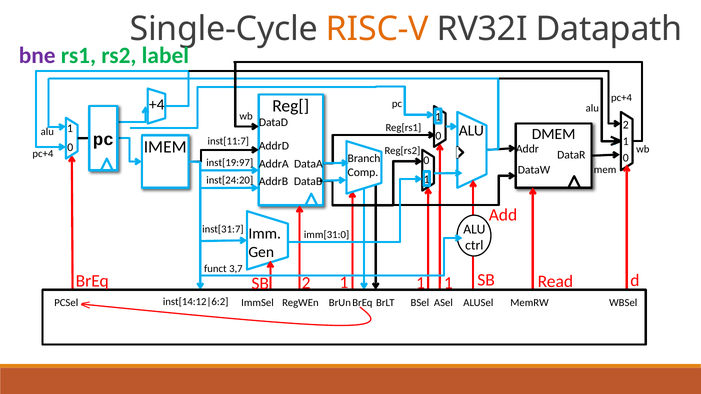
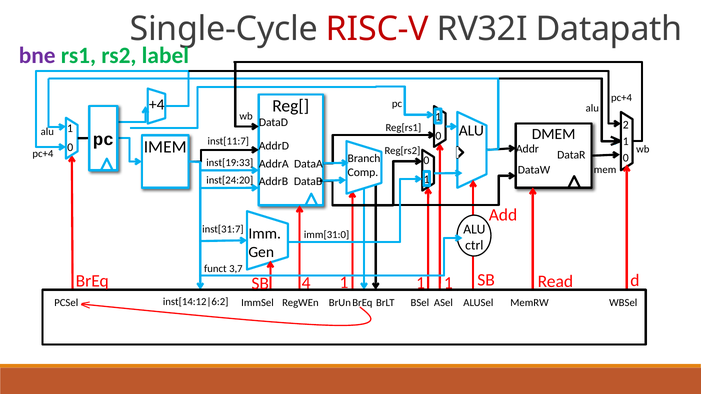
RISC-V colour: orange -> red
inst[19:97: inst[19:97 -> inst[19:33
SB 2: 2 -> 4
